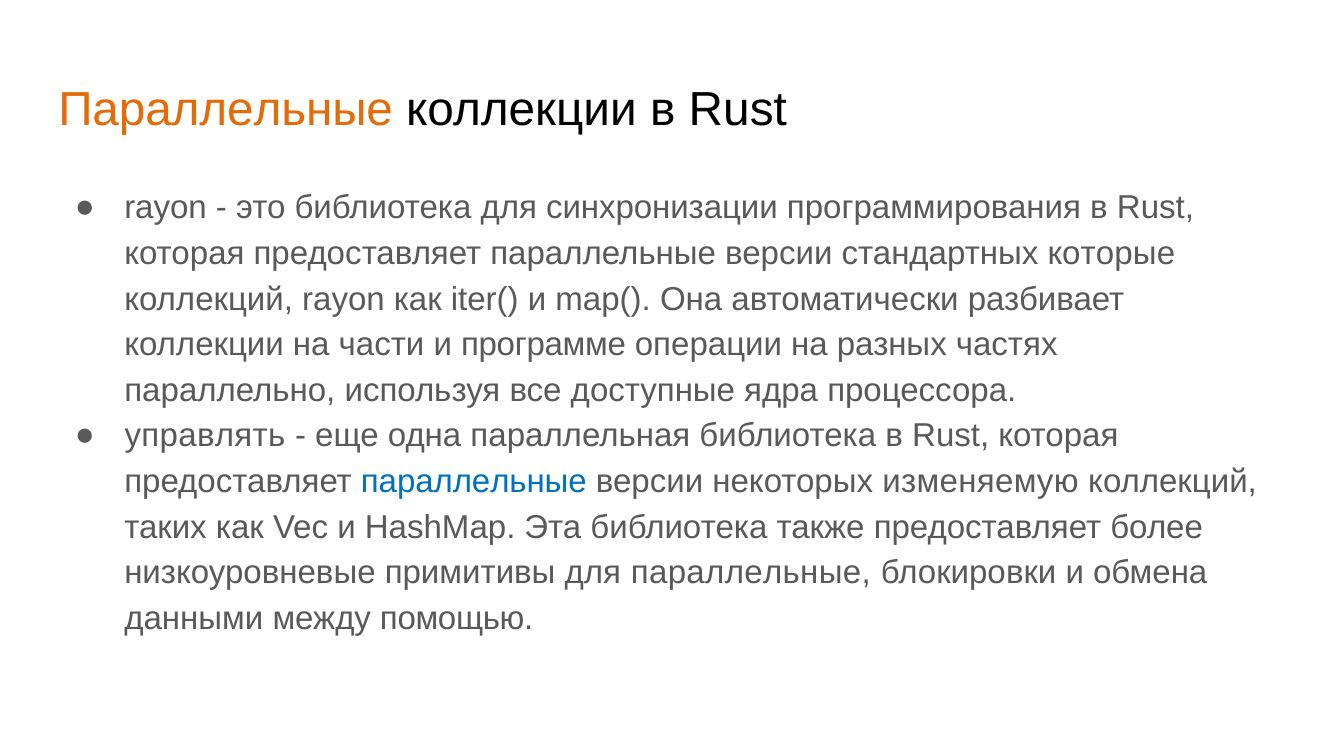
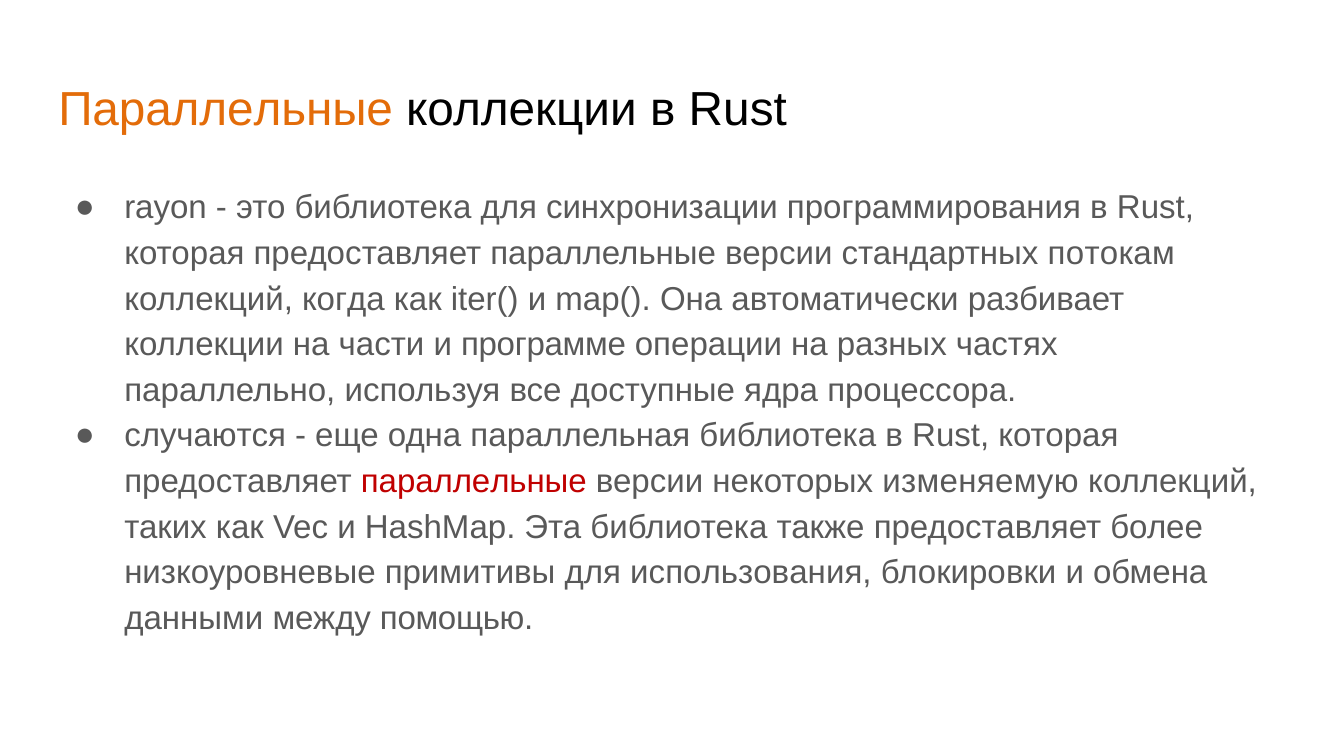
которые: которые -> потокам
коллекций rayon: rayon -> когда
управлять: управлять -> случаются
параллельные at (474, 481) colour: blue -> red
для параллельные: параллельные -> использования
